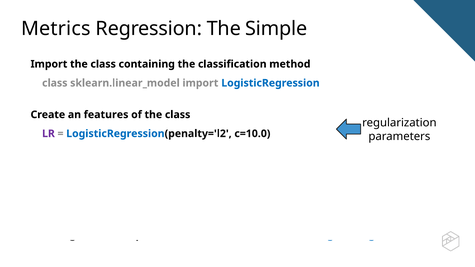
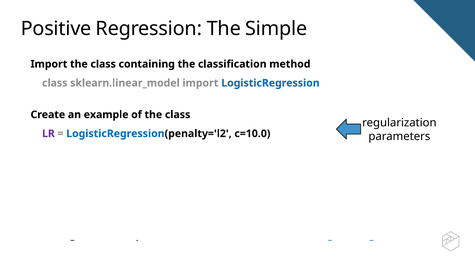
Metrics: Metrics -> Positive
features: features -> example
